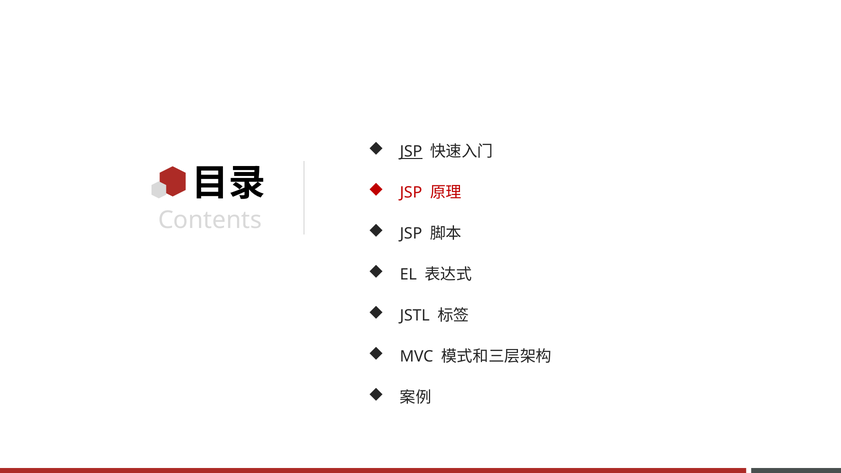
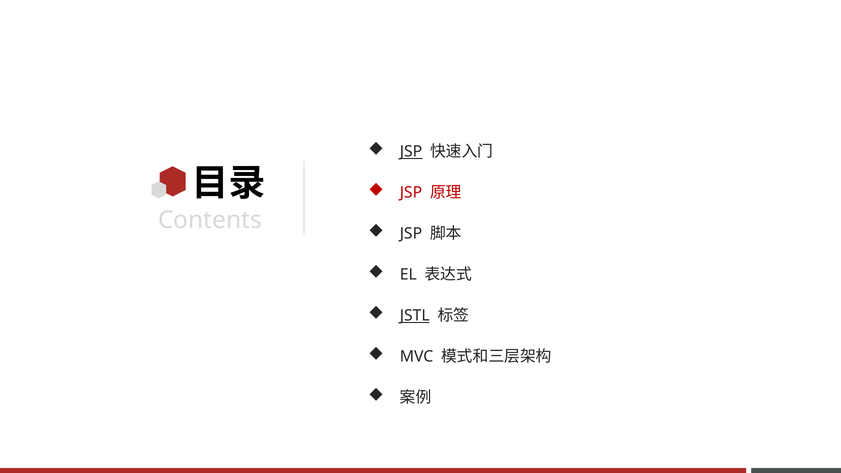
JSTL underline: none -> present
